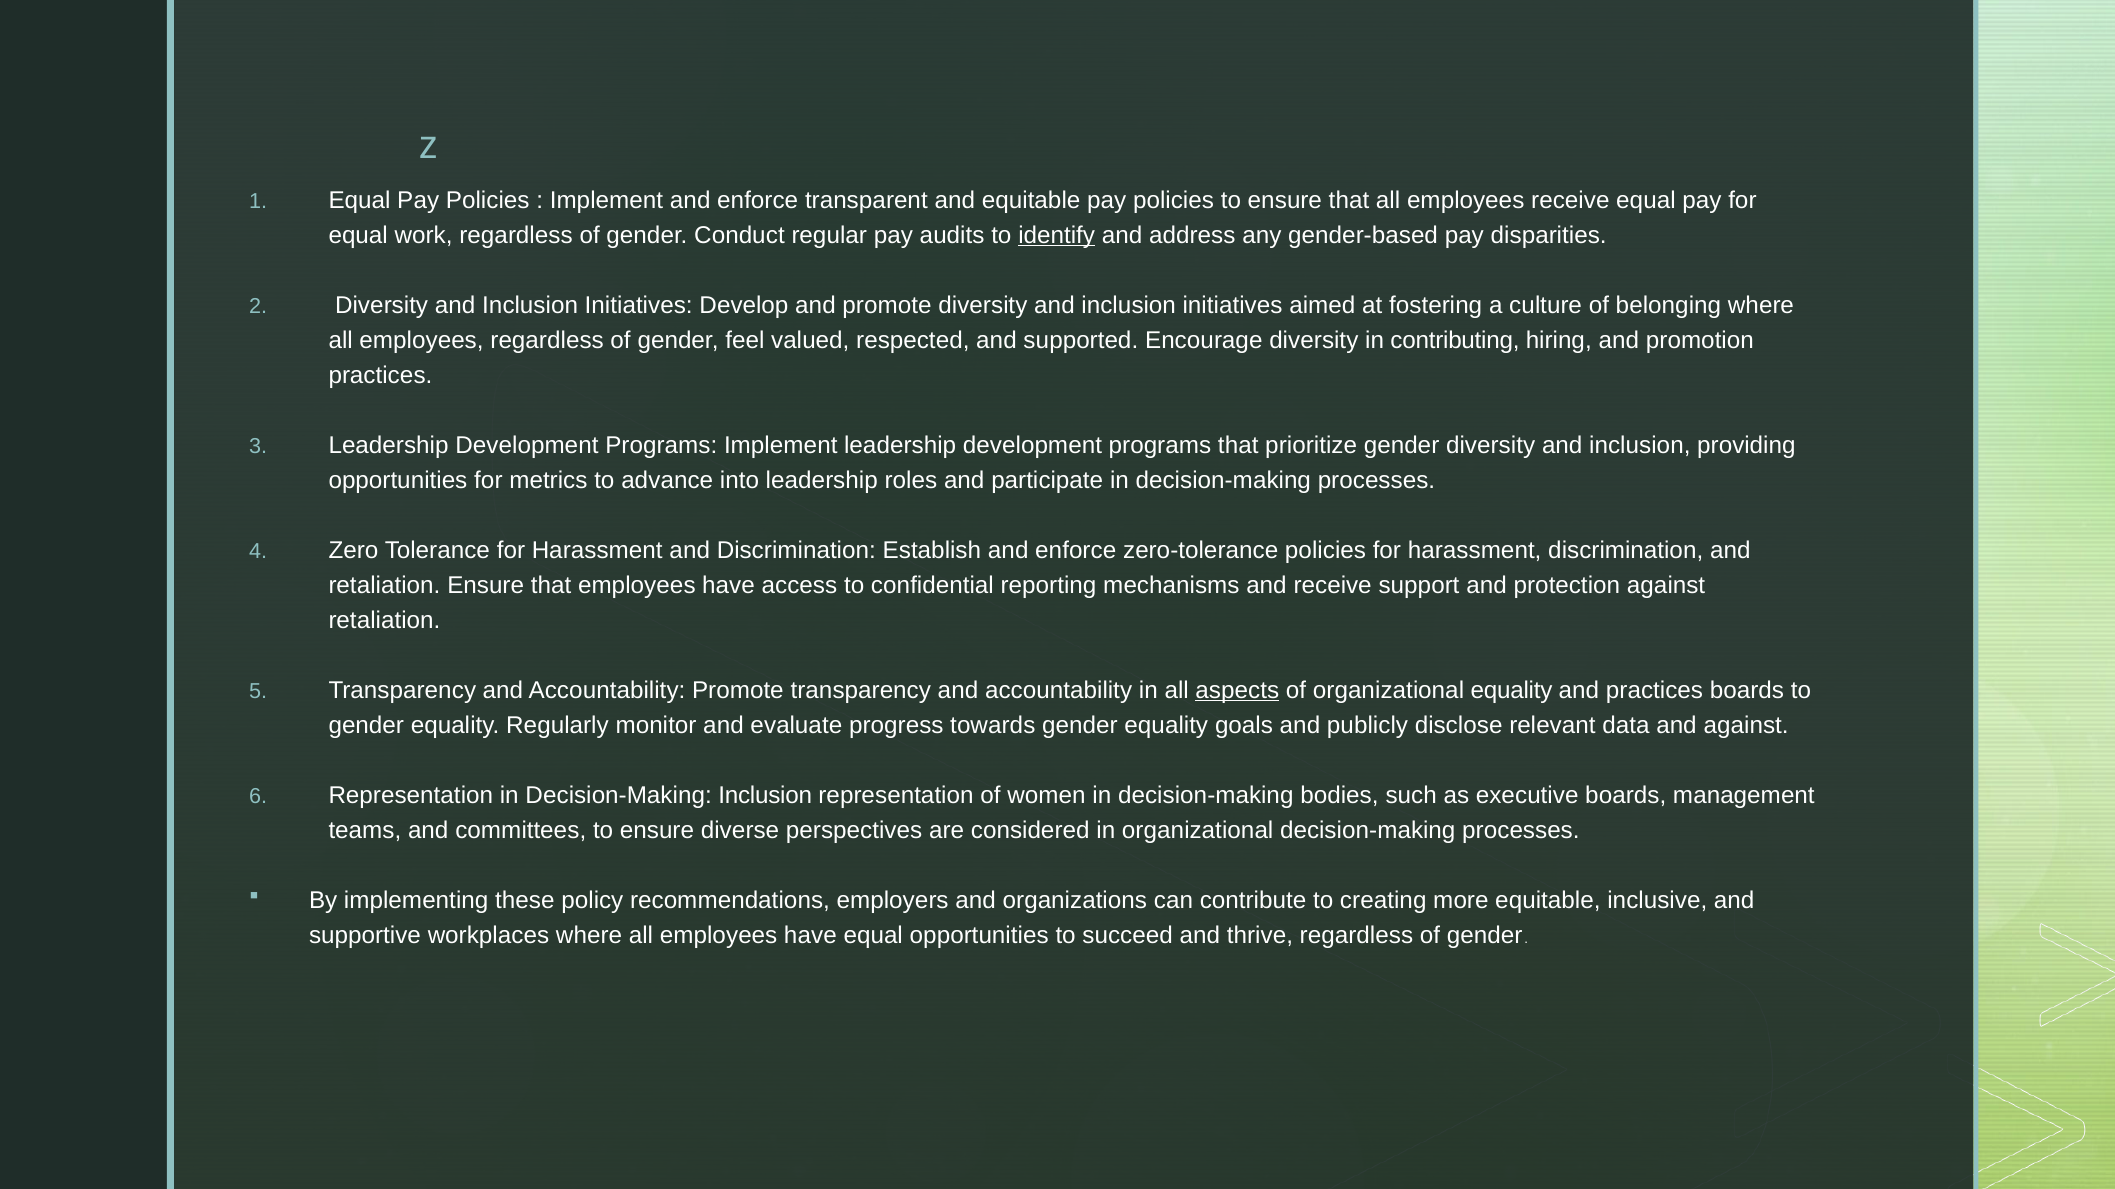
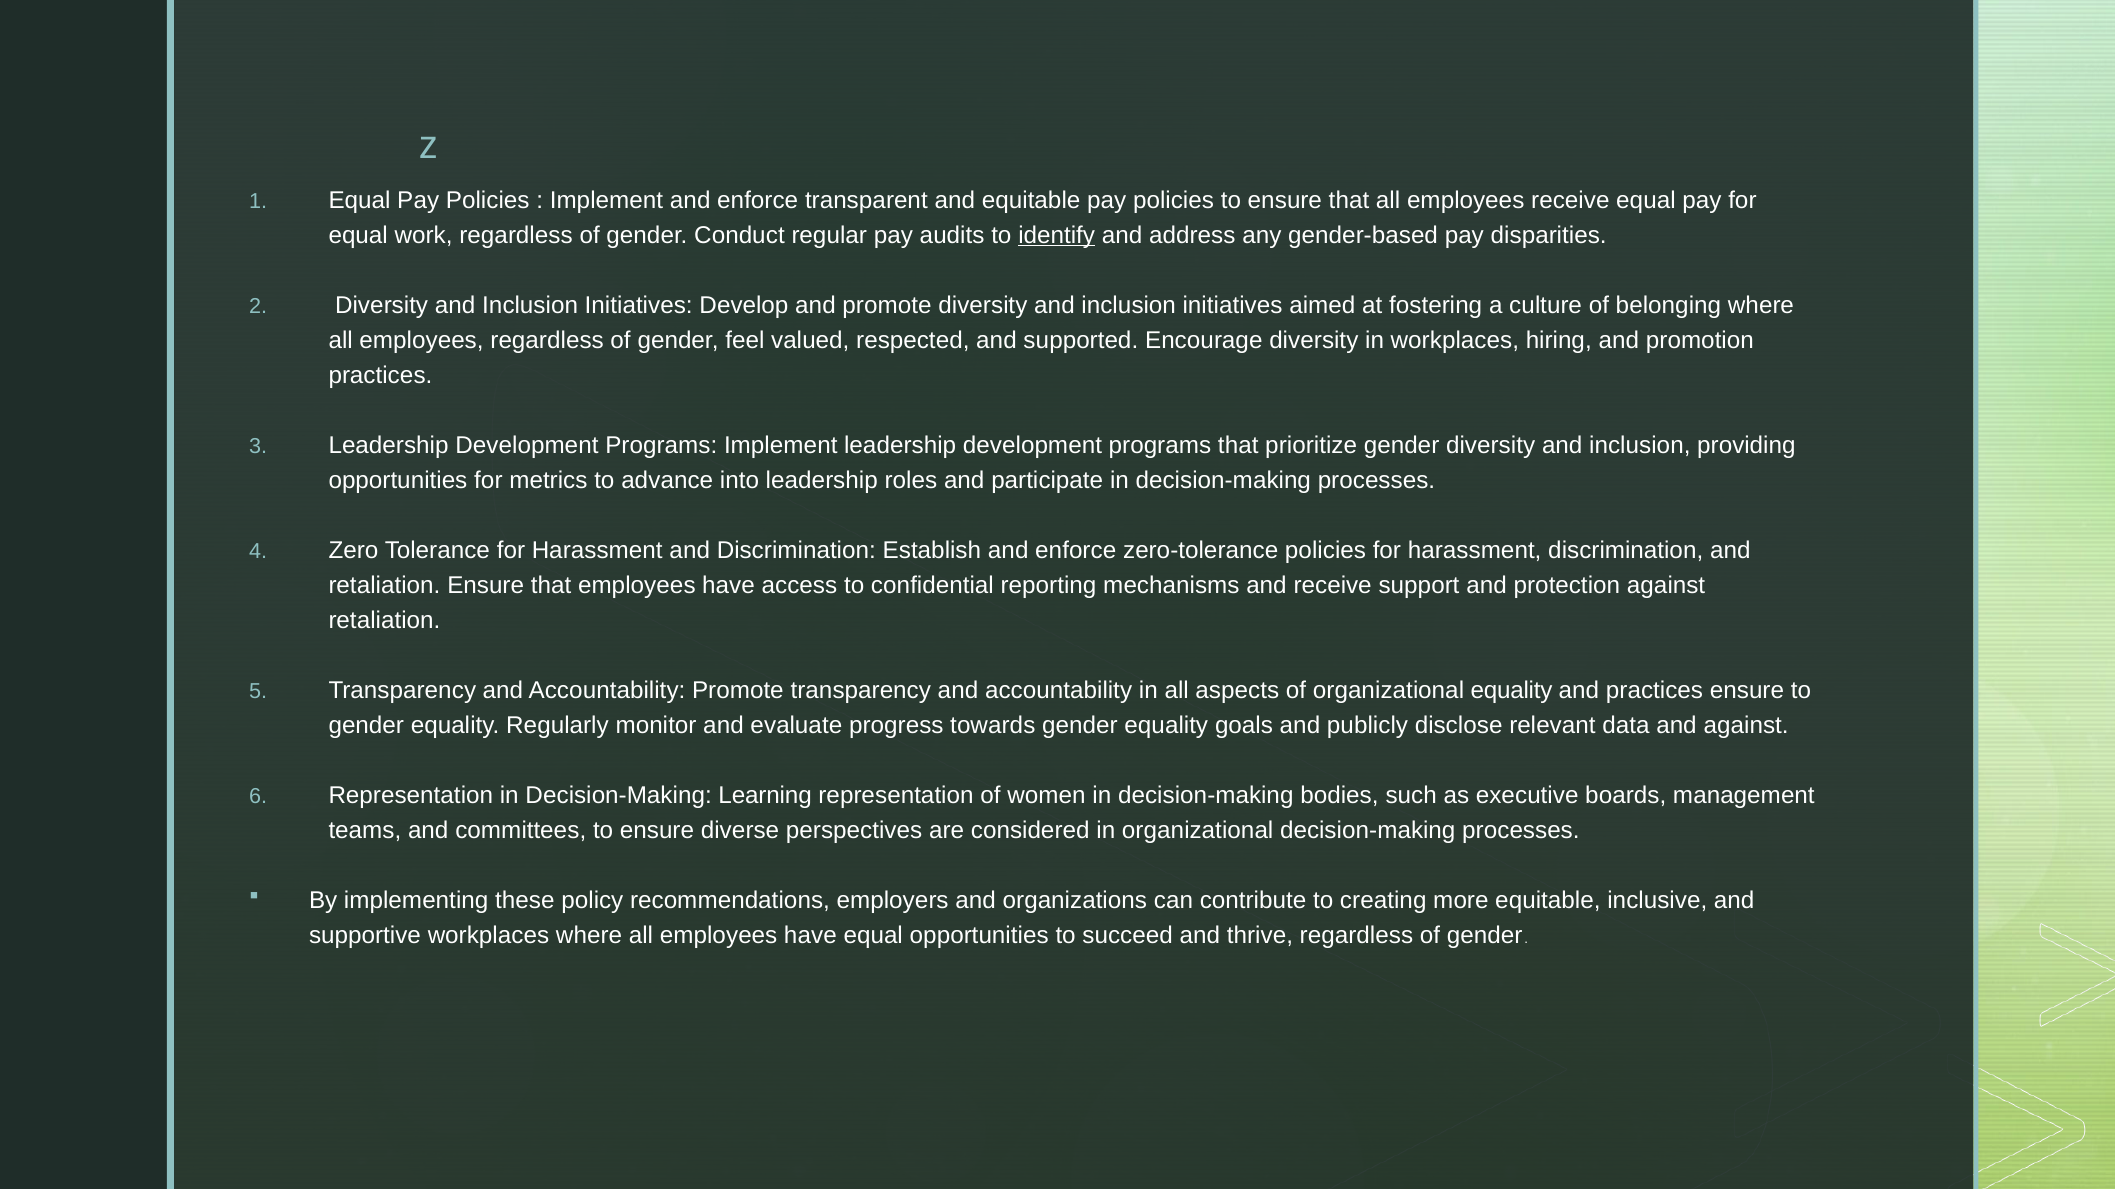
in contributing: contributing -> workplaces
aspects underline: present -> none
practices boards: boards -> ensure
Decision-Making Inclusion: Inclusion -> Learning
